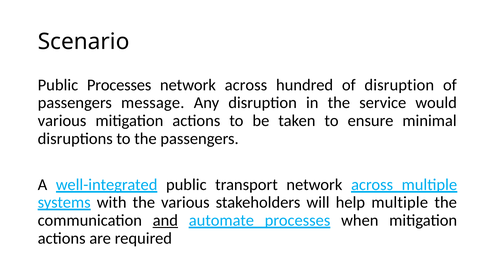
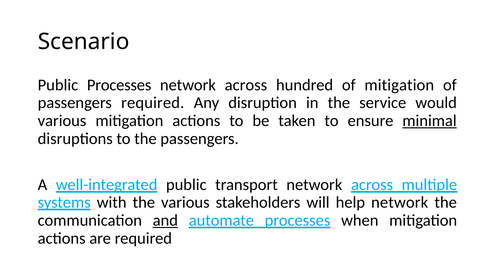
of disruption: disruption -> mitigation
passengers message: message -> required
minimal underline: none -> present
help multiple: multiple -> network
